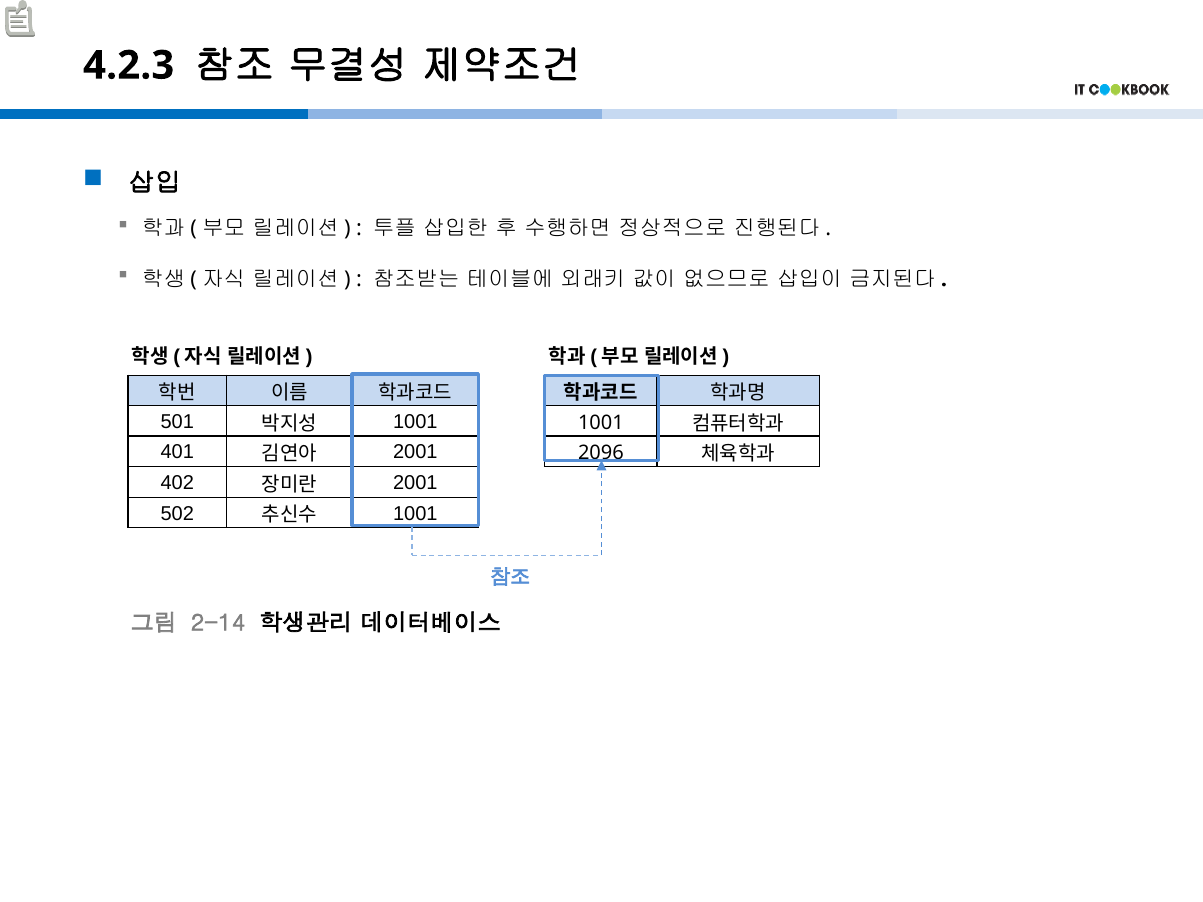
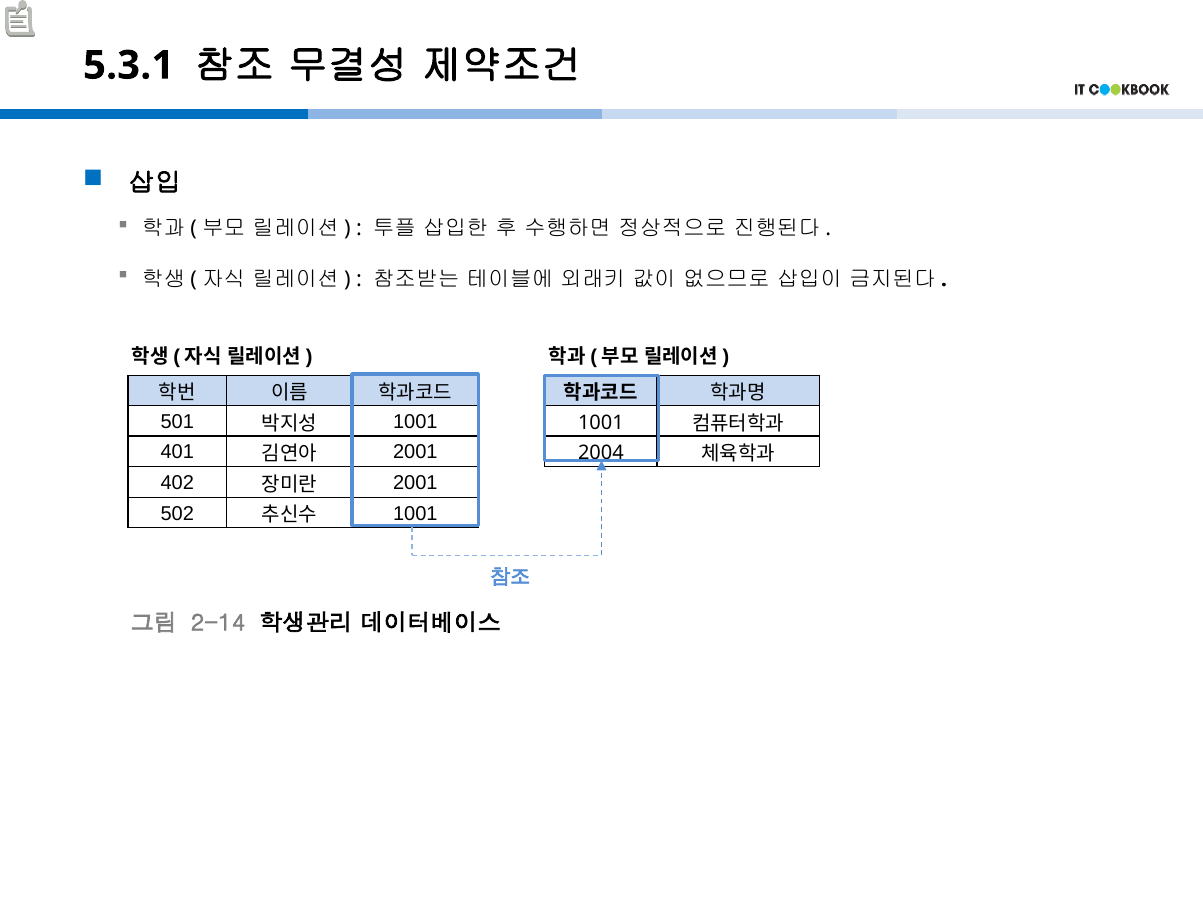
4.2.3: 4.2.3 -> 5.3.1
2096: 2096 -> 2004
